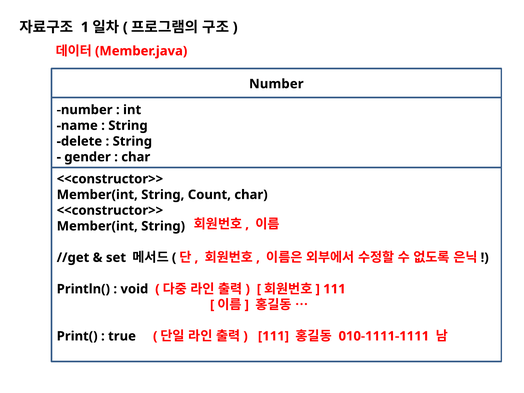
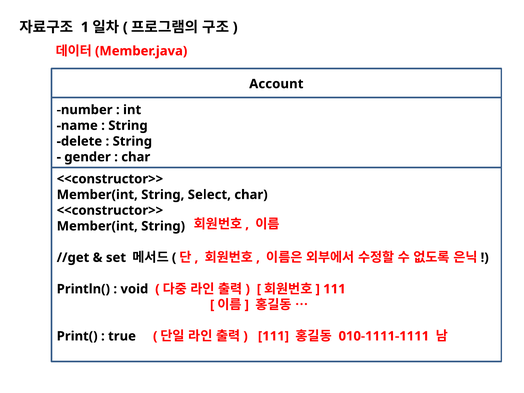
Number at (276, 84): Number -> Account
Count: Count -> Select
